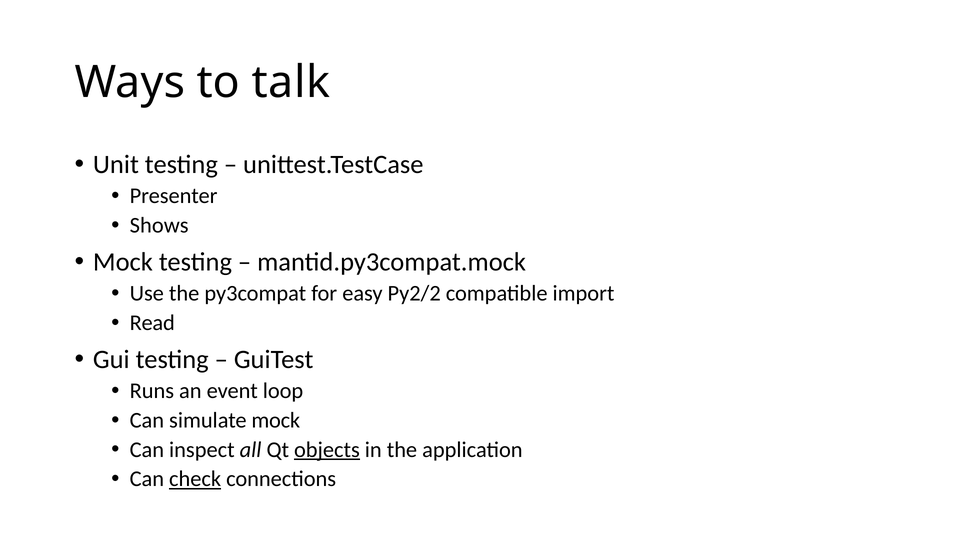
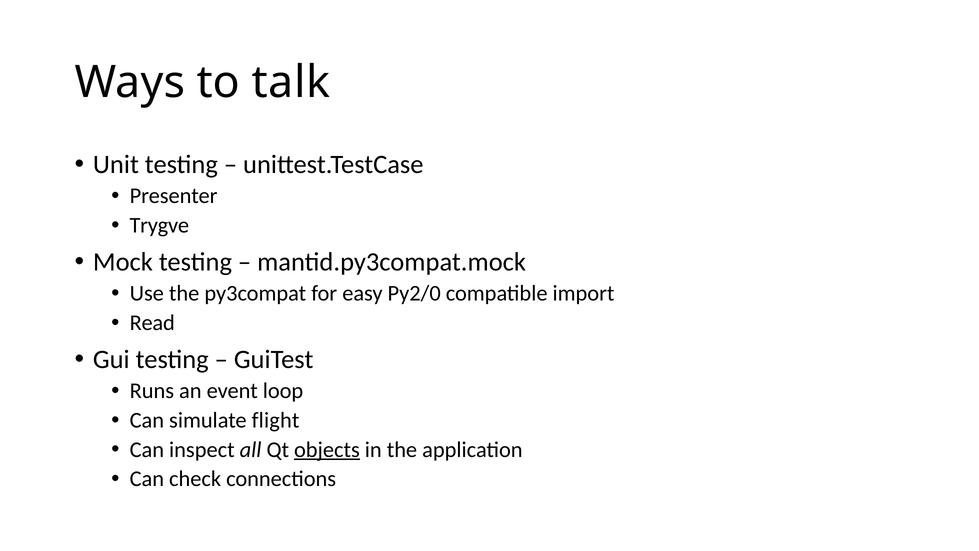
Shows: Shows -> Trygve
Py2/2: Py2/2 -> Py2/0
simulate mock: mock -> flight
check underline: present -> none
